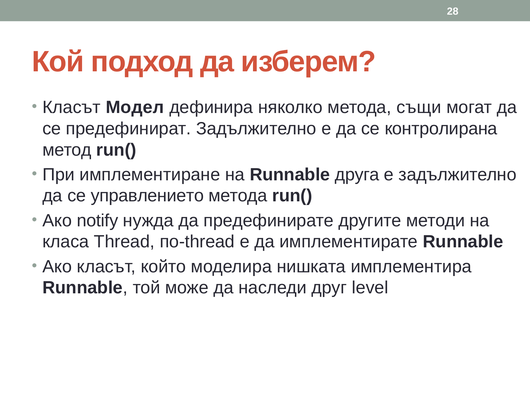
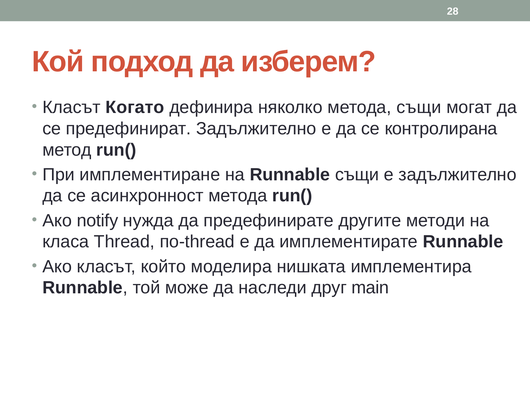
Модел: Модел -> Когато
Runnable друга: друга -> същи
управлението: управлението -> асинхронност
level: level -> main
